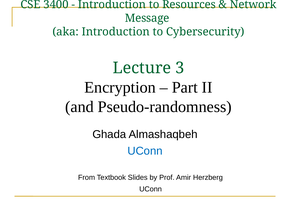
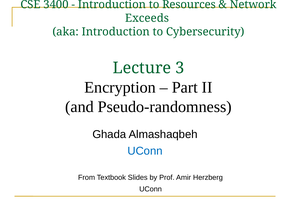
Message: Message -> Exceeds
